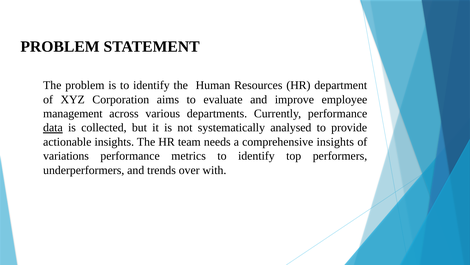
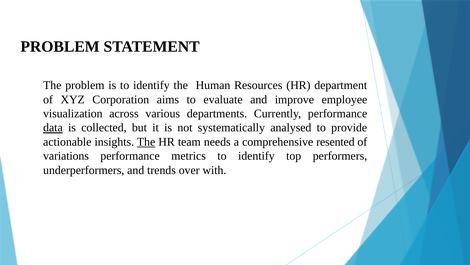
management: management -> visualization
The at (146, 142) underline: none -> present
comprehensive insights: insights -> resented
